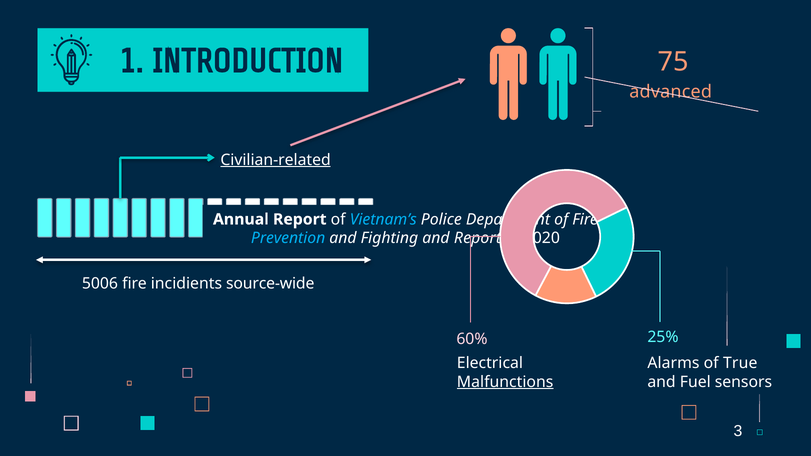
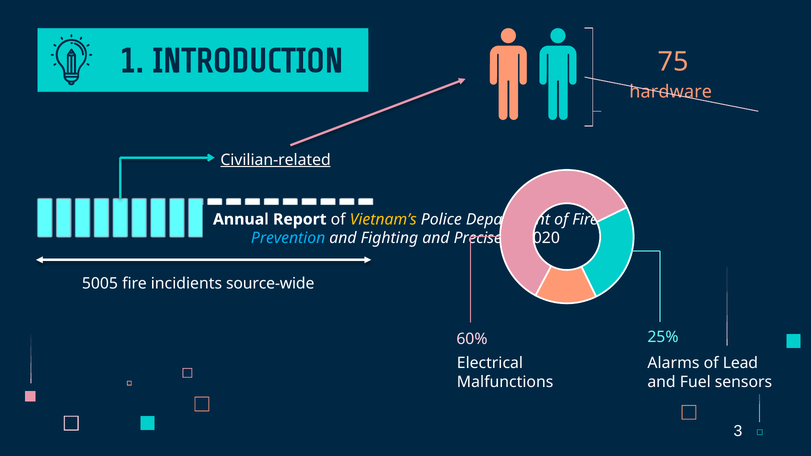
advanced: advanced -> hardware
Vietnam’s colour: light blue -> yellow
and Report: Report -> Precise
5006: 5006 -> 5005
True: True -> Lead
Malfunctions underline: present -> none
